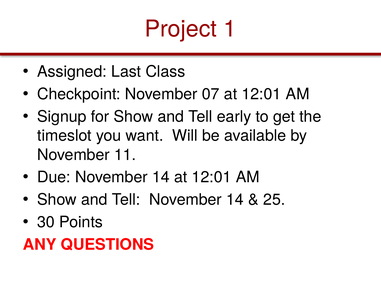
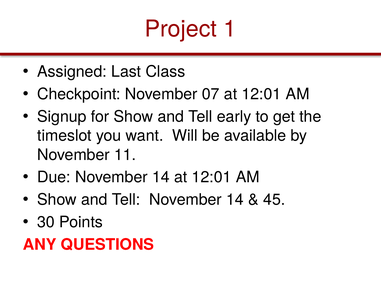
25: 25 -> 45
